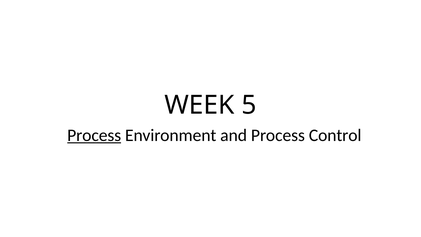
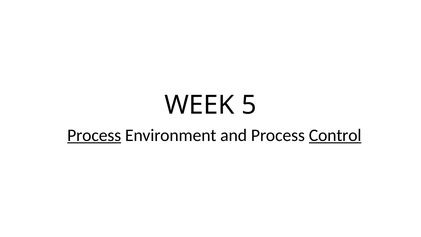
Control underline: none -> present
